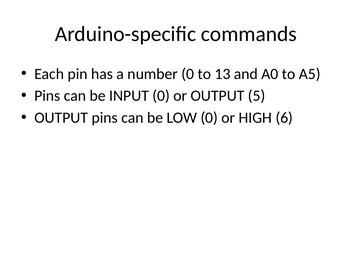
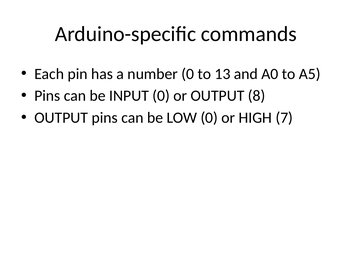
5: 5 -> 8
6: 6 -> 7
